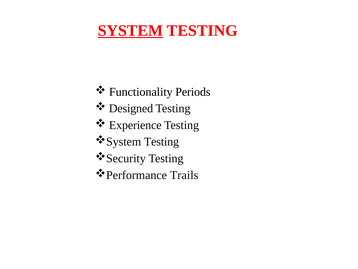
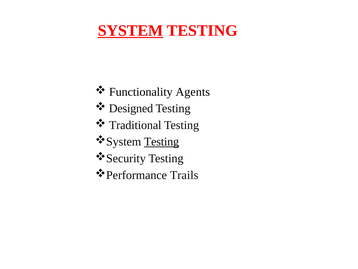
Periods: Periods -> Agents
Experience: Experience -> Traditional
Testing at (161, 142) underline: none -> present
